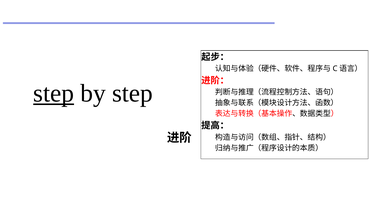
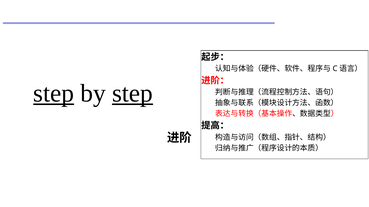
step at (132, 94) underline: none -> present
